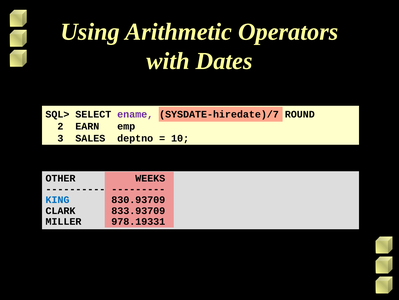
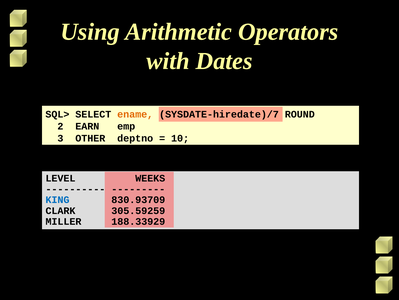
ename colour: purple -> orange
SALES: SALES -> OTHER
OTHER: OTHER -> LEVEL
833.93709: 833.93709 -> 305.59259
978.19331: 978.19331 -> 188.33929
